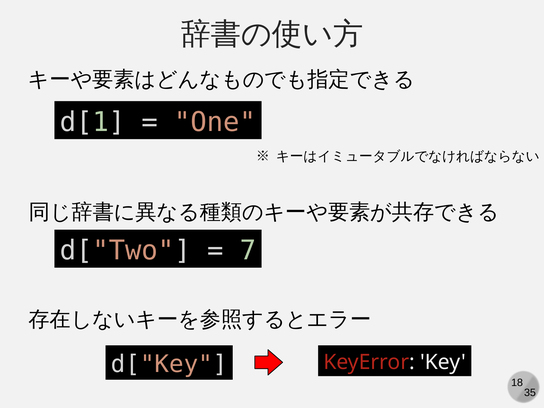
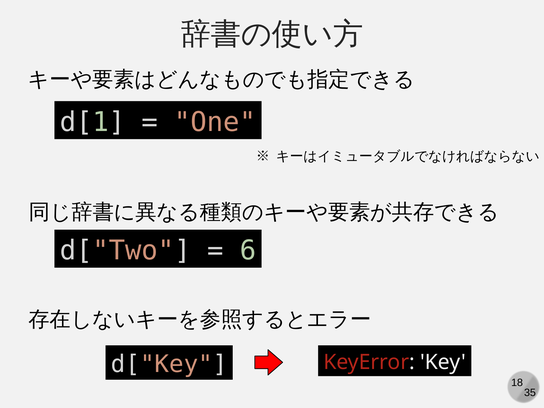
7: 7 -> 6
